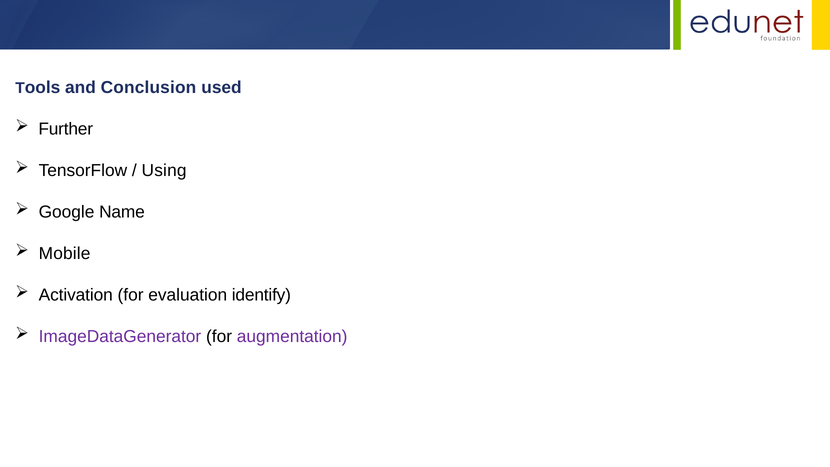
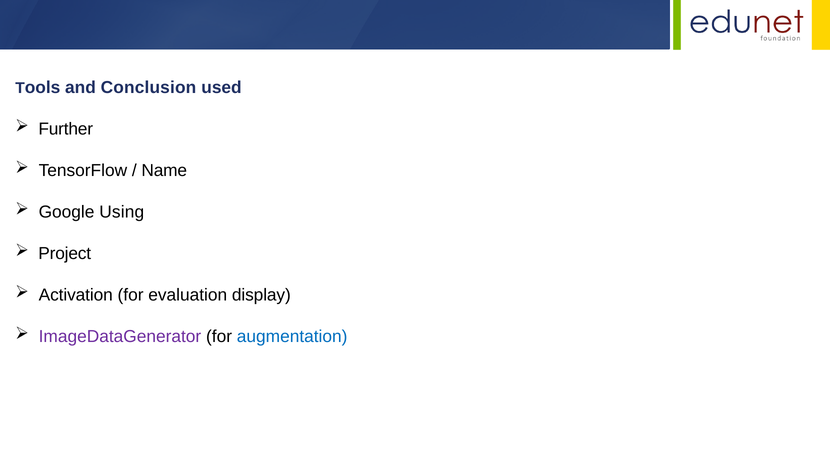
Using: Using -> Name
Name: Name -> Using
Mobile: Mobile -> Project
identify: identify -> display
augmentation colour: purple -> blue
